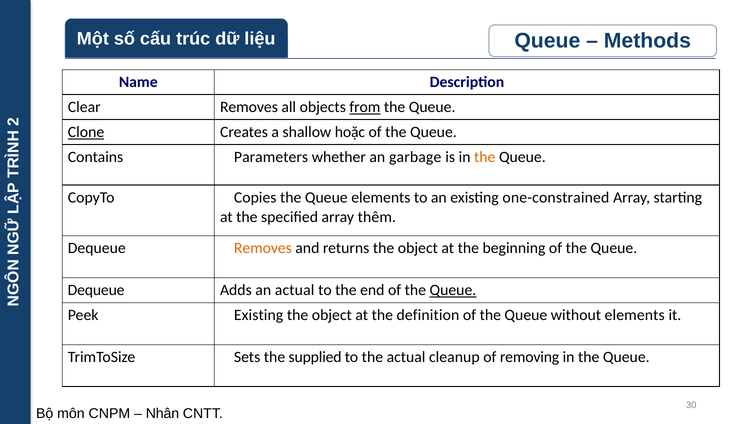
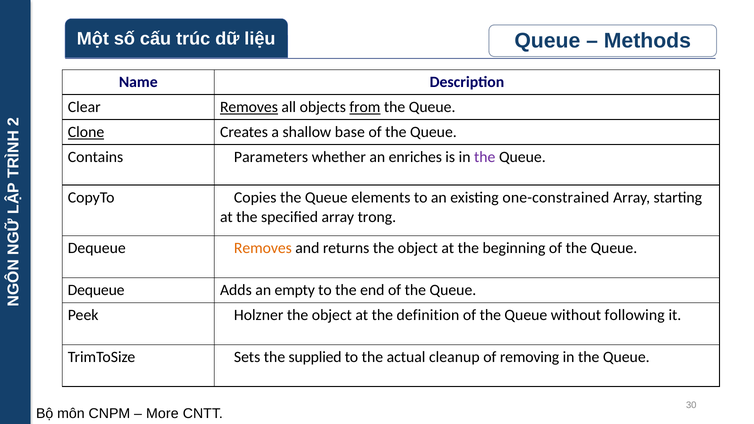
Removes at (249, 107) underline: none -> present
hoặc: hoặc -> base
garbage: garbage -> enriches
the at (485, 157) colour: orange -> purple
thêm: thêm -> trong
an actual: actual -> empty
Queue at (453, 290) underline: present -> none
Peek Existing: Existing -> Holzner
without elements: elements -> following
Nhân: Nhân -> More
